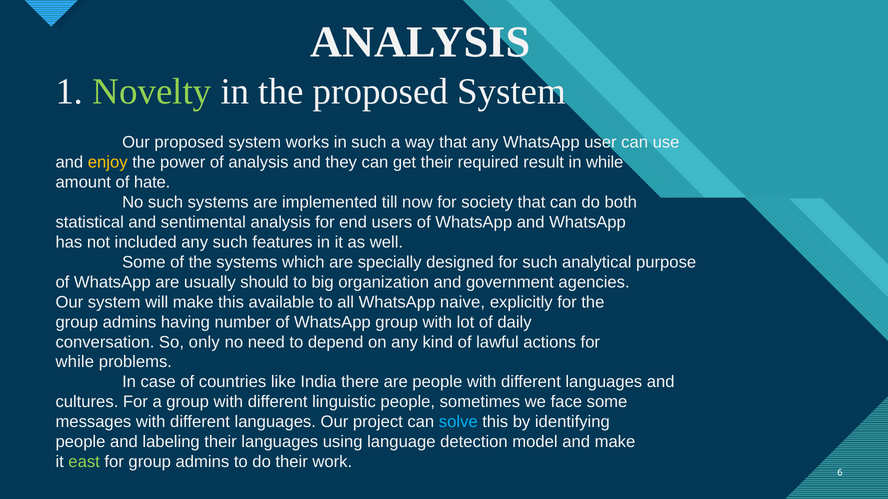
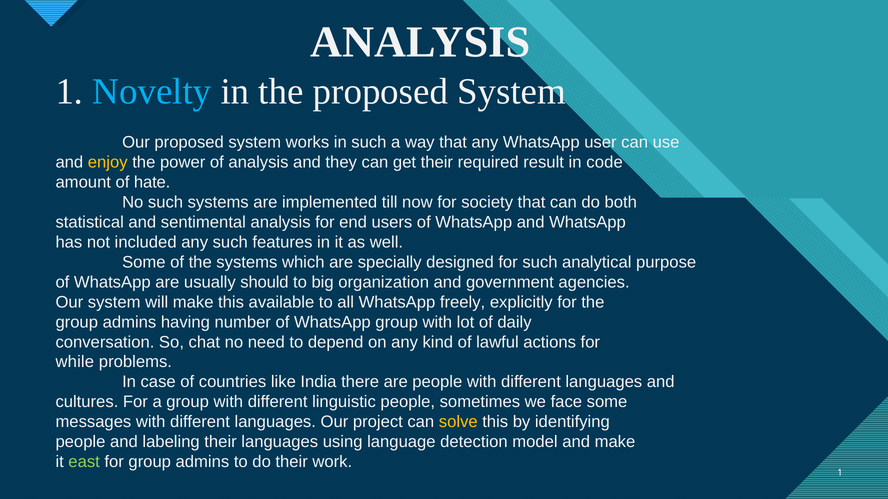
Novelty colour: light green -> light blue
in while: while -> code
naive: naive -> freely
only: only -> chat
solve colour: light blue -> yellow
6 at (840, 473): 6 -> 1
